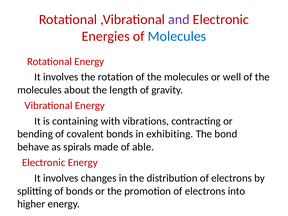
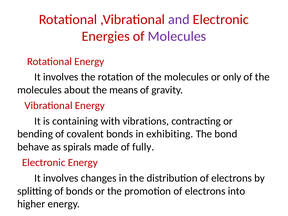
Molecules at (177, 36) colour: blue -> purple
well: well -> only
length: length -> means
able: able -> fully
